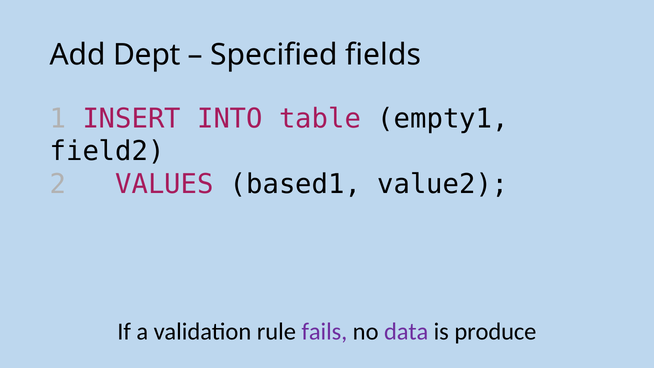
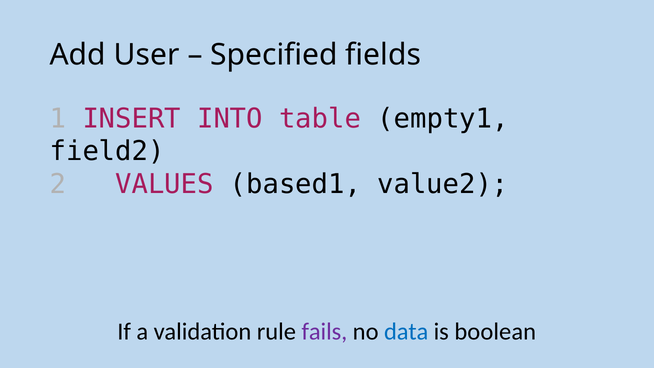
Dept: Dept -> User
data colour: purple -> blue
produce: produce -> boolean
